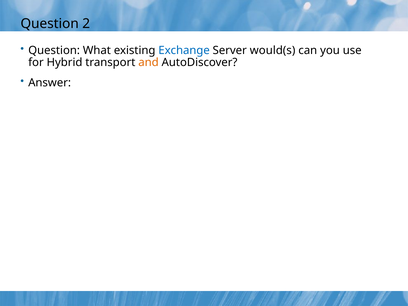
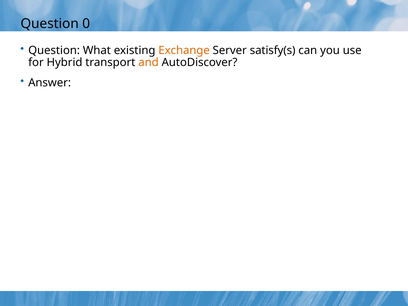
2: 2 -> 0
Exchange colour: blue -> orange
would(s: would(s -> satisfy(s
